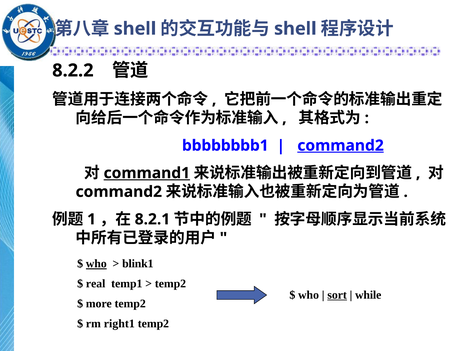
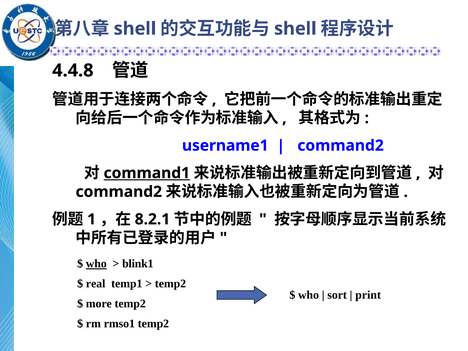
8.2.2: 8.2.2 -> 4.4.8
bbbbbbbb1: bbbbbbbb1 -> username1
command2 at (341, 146) underline: present -> none
sort underline: present -> none
while: while -> print
right1: right1 -> rmso1
